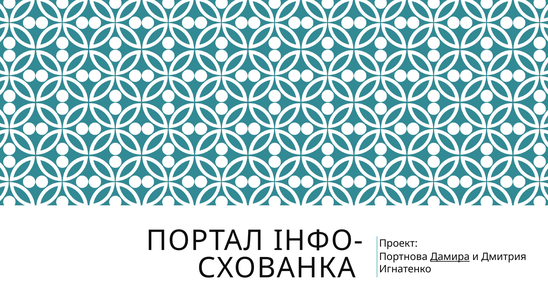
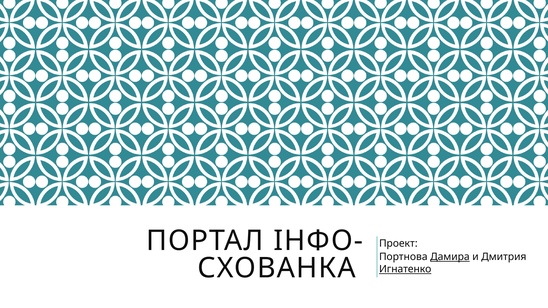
Игнатенко underline: none -> present
